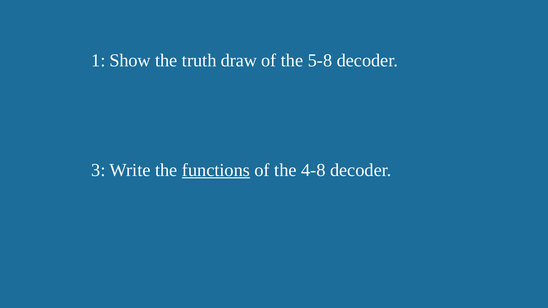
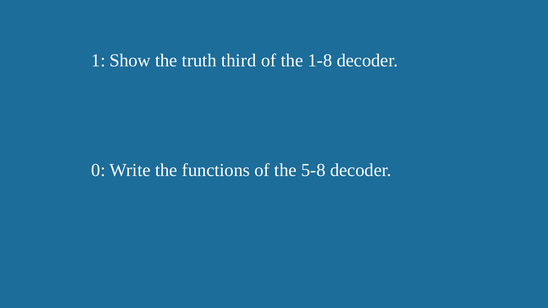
draw: draw -> third
5-8: 5-8 -> 1-8
3: 3 -> 0
functions underline: present -> none
4-8: 4-8 -> 5-8
